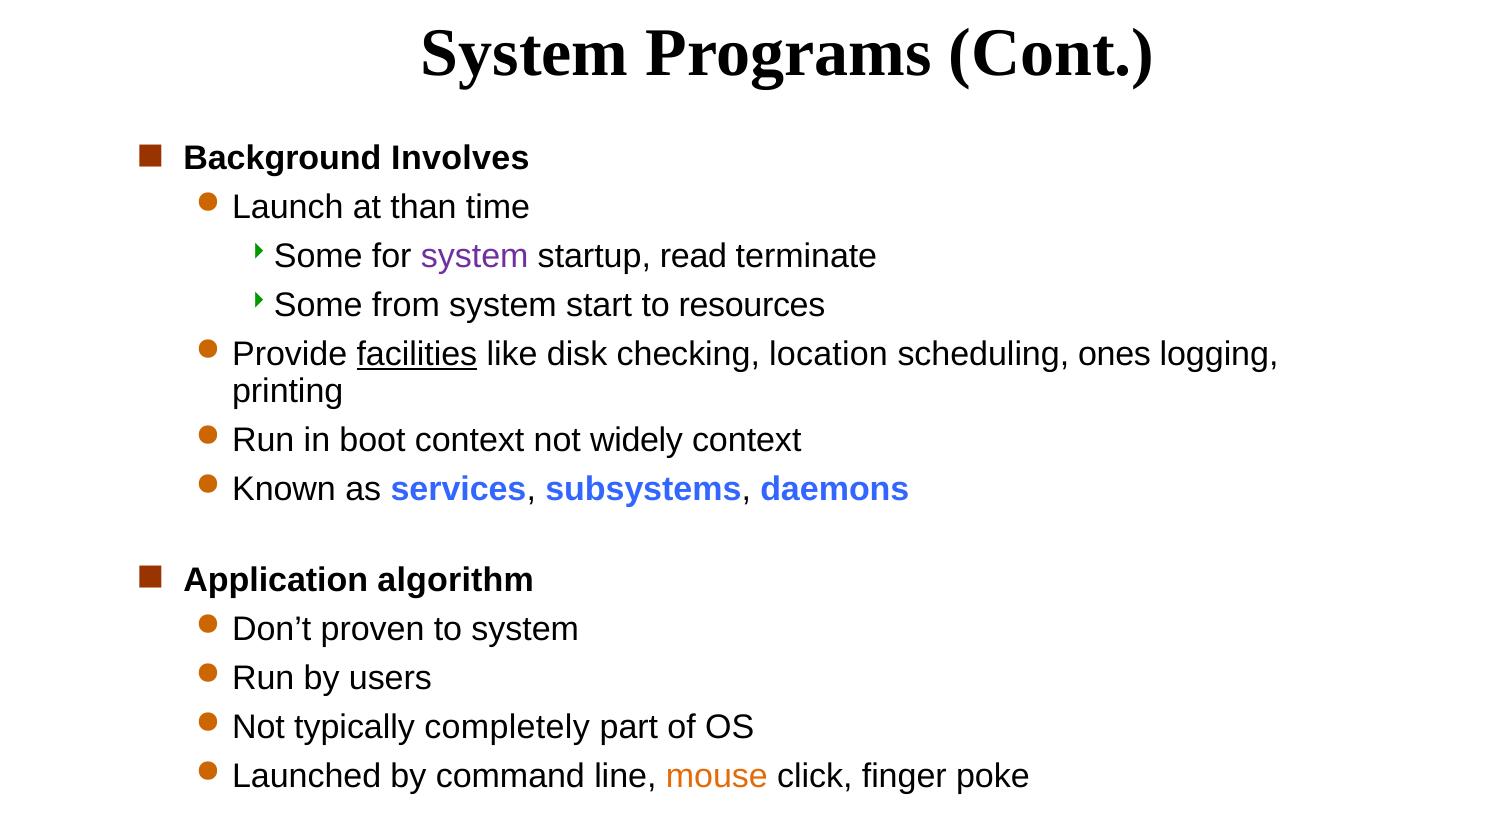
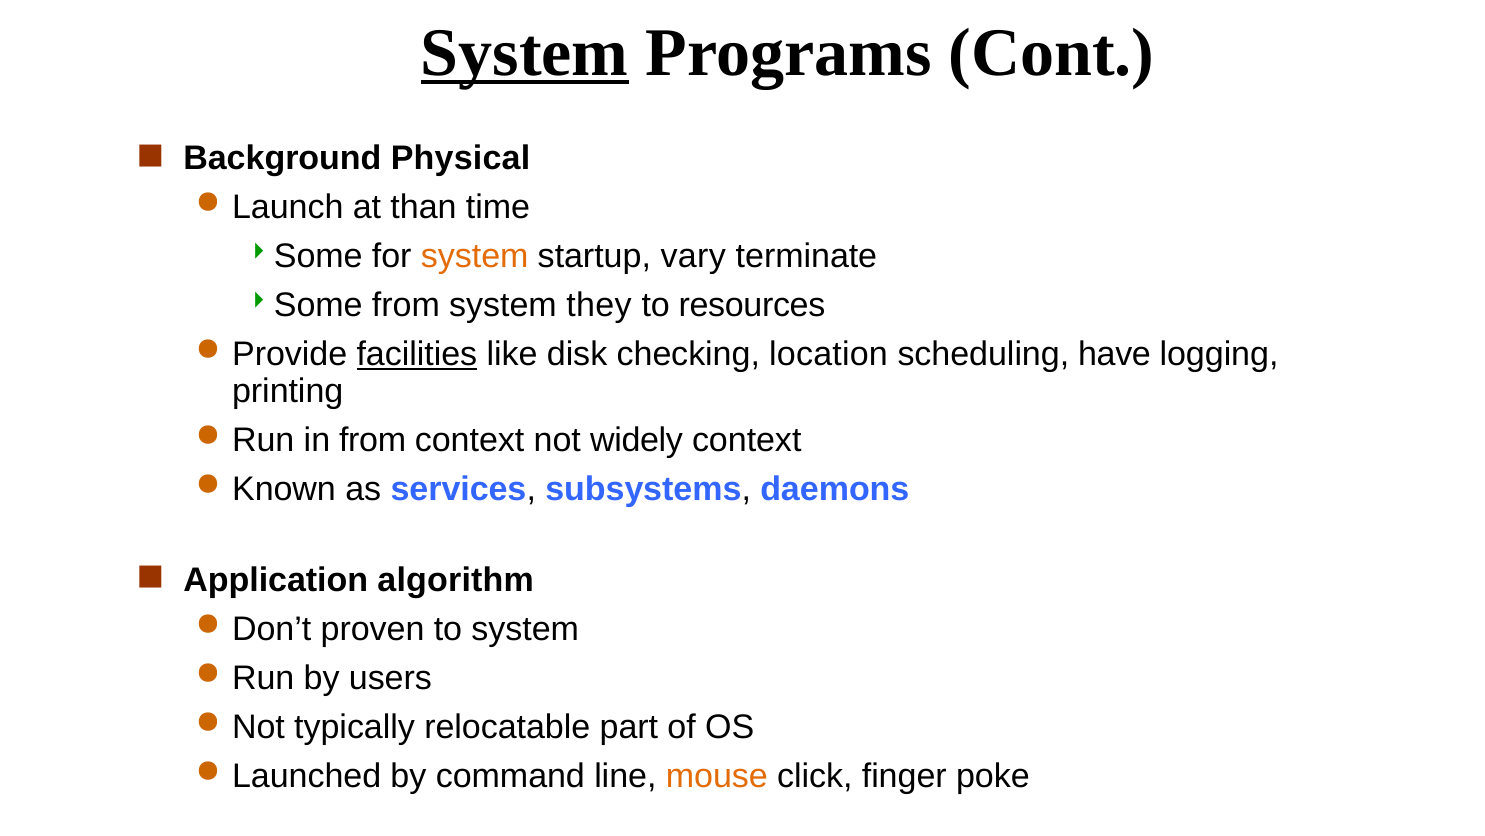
System at (525, 53) underline: none -> present
Involves: Involves -> Physical
system at (475, 256) colour: purple -> orange
read: read -> vary
start: start -> they
ones: ones -> have
in boot: boot -> from
completely: completely -> relocatable
